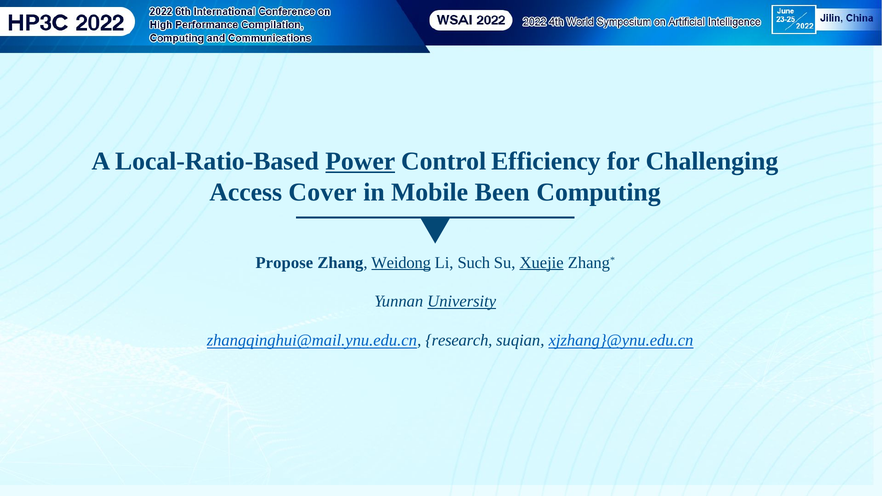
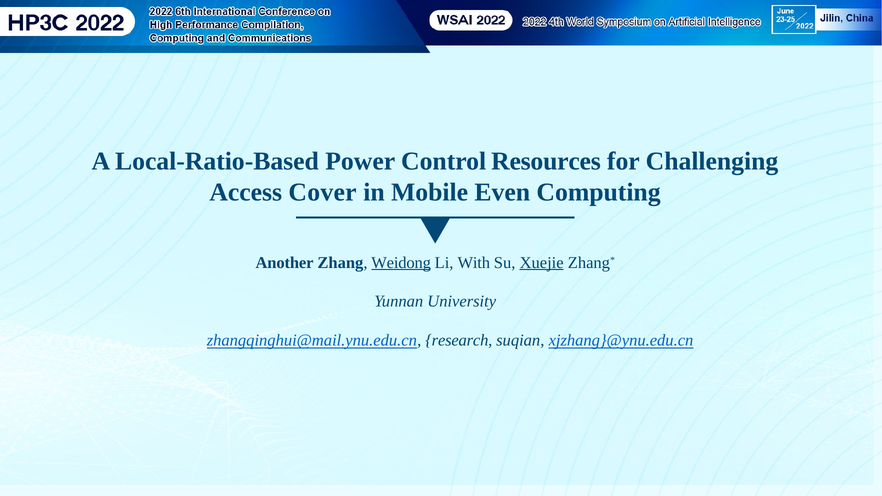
Power underline: present -> none
Efficiency: Efficiency -> Resources
Been: Been -> Even
Propose: Propose -> Another
Such: Such -> With
University underline: present -> none
